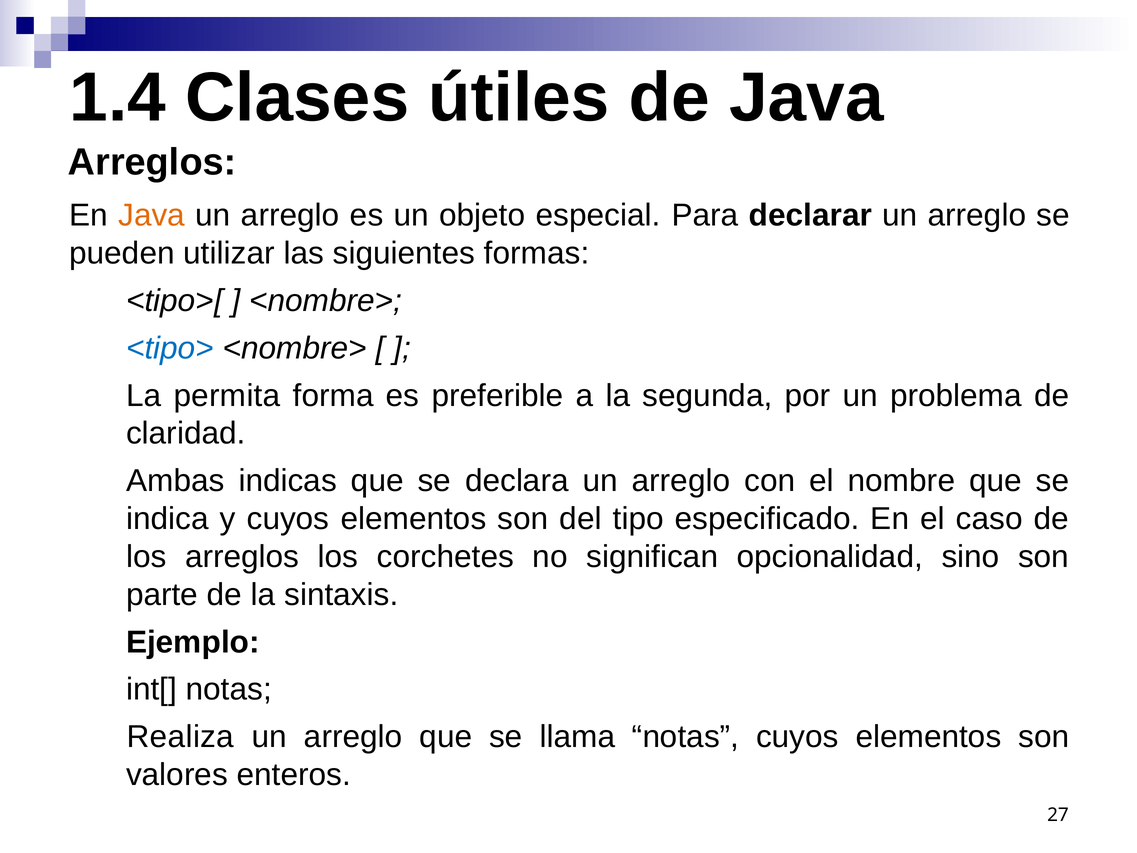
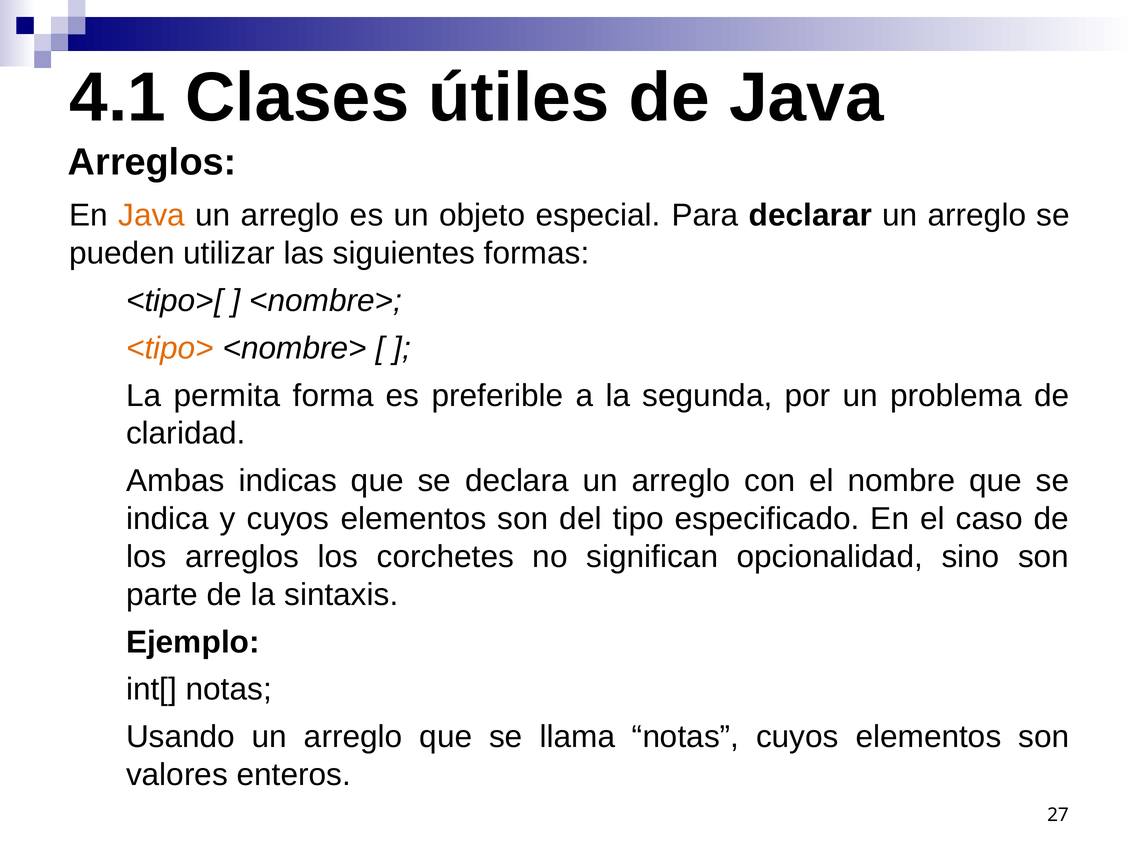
1.4: 1.4 -> 4.1
<tipo> colour: blue -> orange
Realiza: Realiza -> Usando
